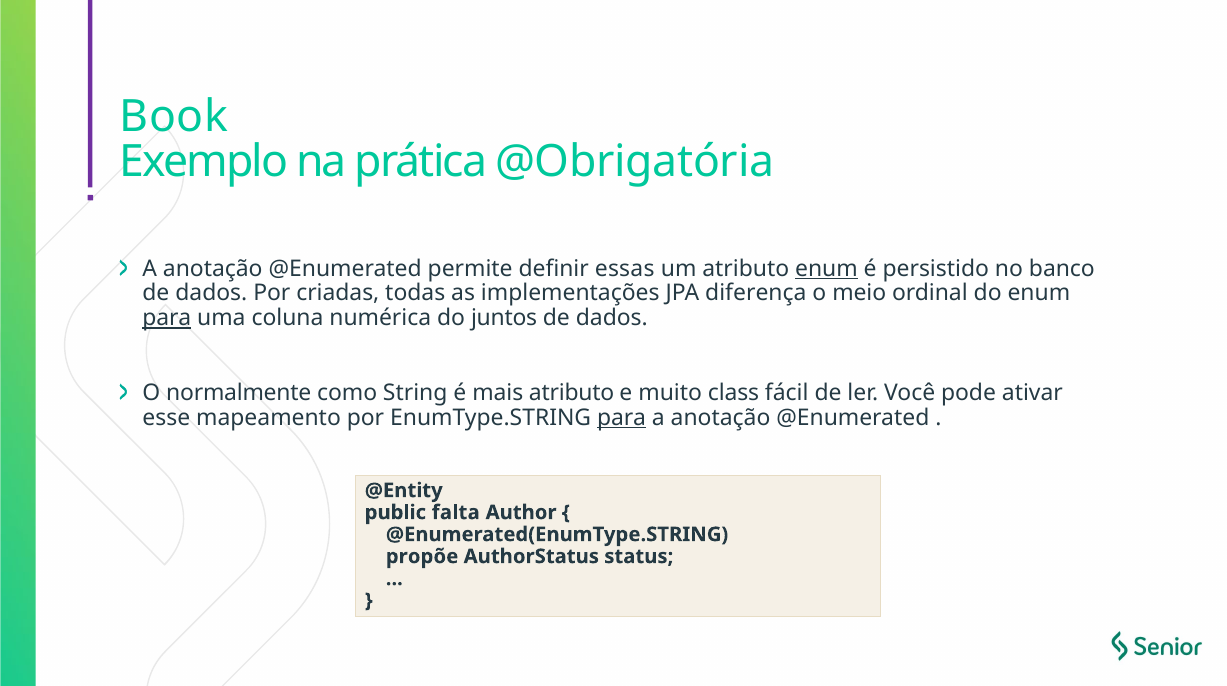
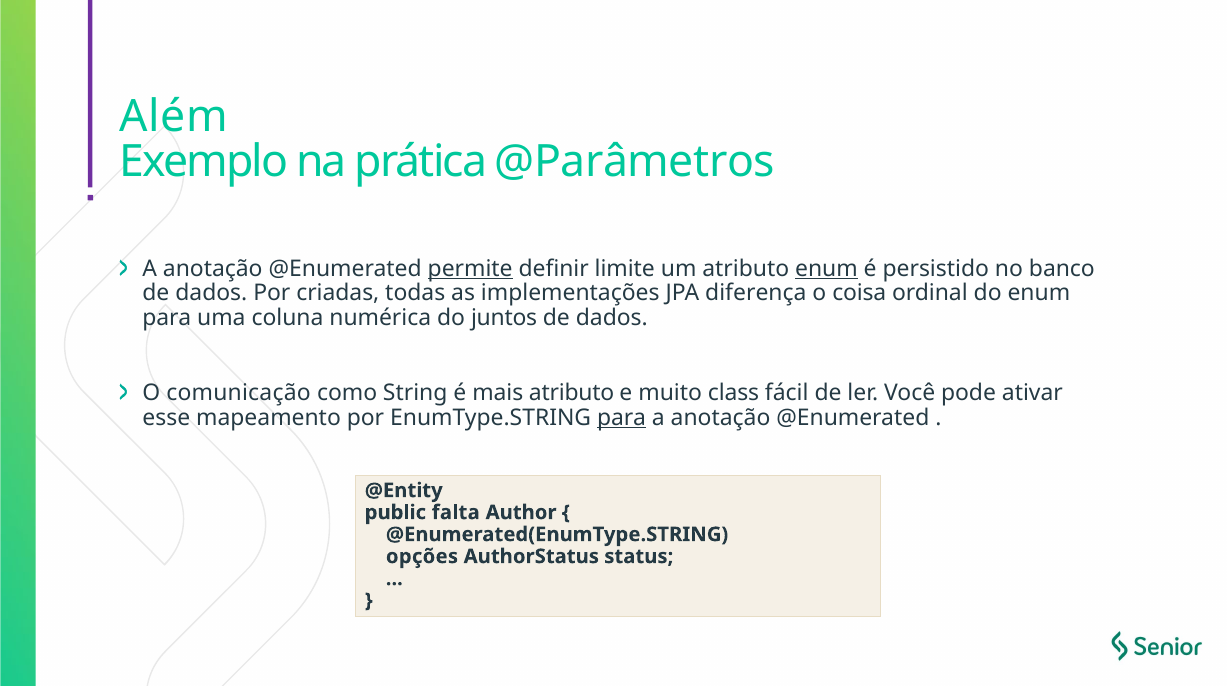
Book: Book -> Além
@Obrigatória: @Obrigatória -> @Parâmetros
permite underline: none -> present
essas: essas -> limite
meio: meio -> coisa
para at (167, 318) underline: present -> none
normalmente: normalmente -> comunicação
propõe: propõe -> opções
